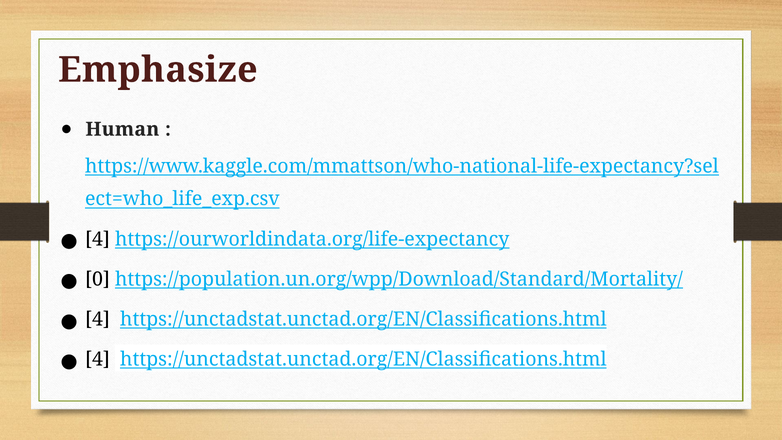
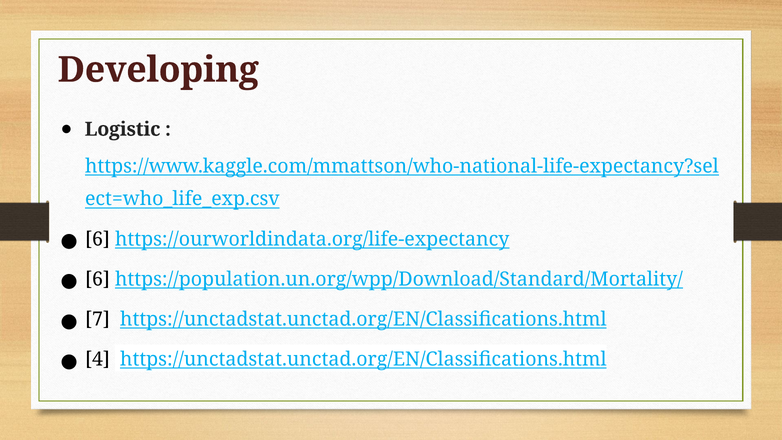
Emphasize: Emphasize -> Developing
Human: Human -> Logistic
4 at (97, 239): 4 -> 6
0 at (97, 279): 0 -> 6
4 at (97, 319): 4 -> 7
